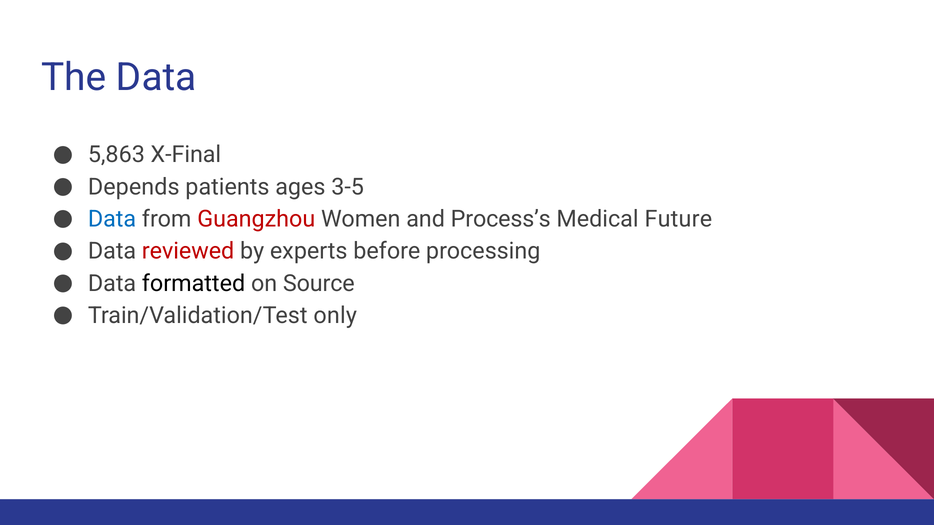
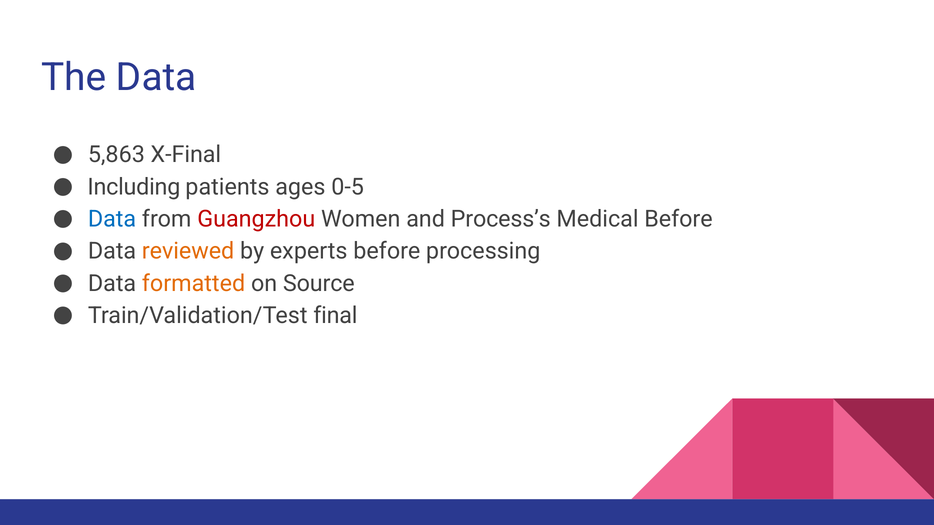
Depends: Depends -> Including
3-5: 3-5 -> 0-5
Medical Future: Future -> Before
reviewed colour: red -> orange
formatted colour: black -> orange
only: only -> final
